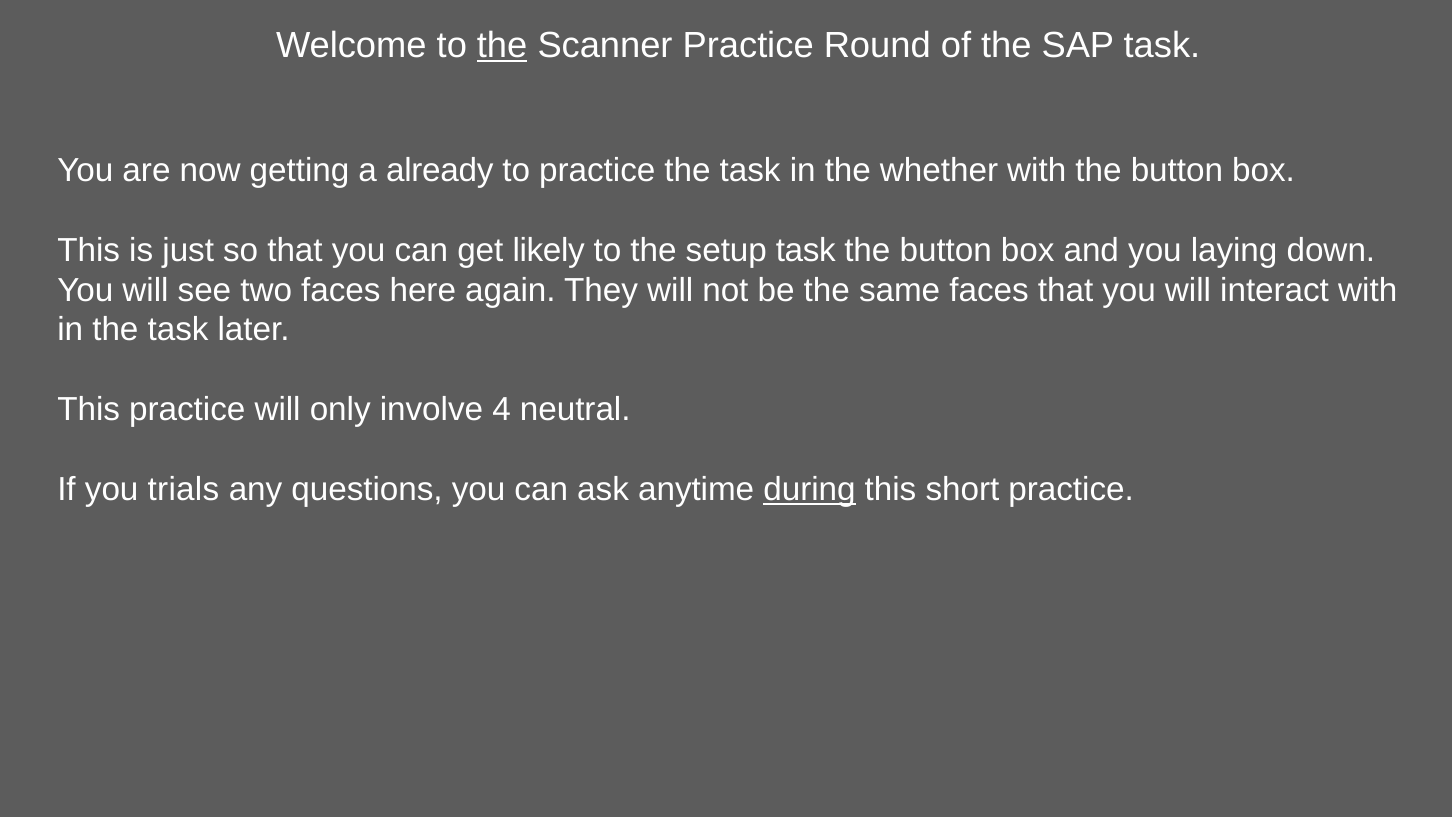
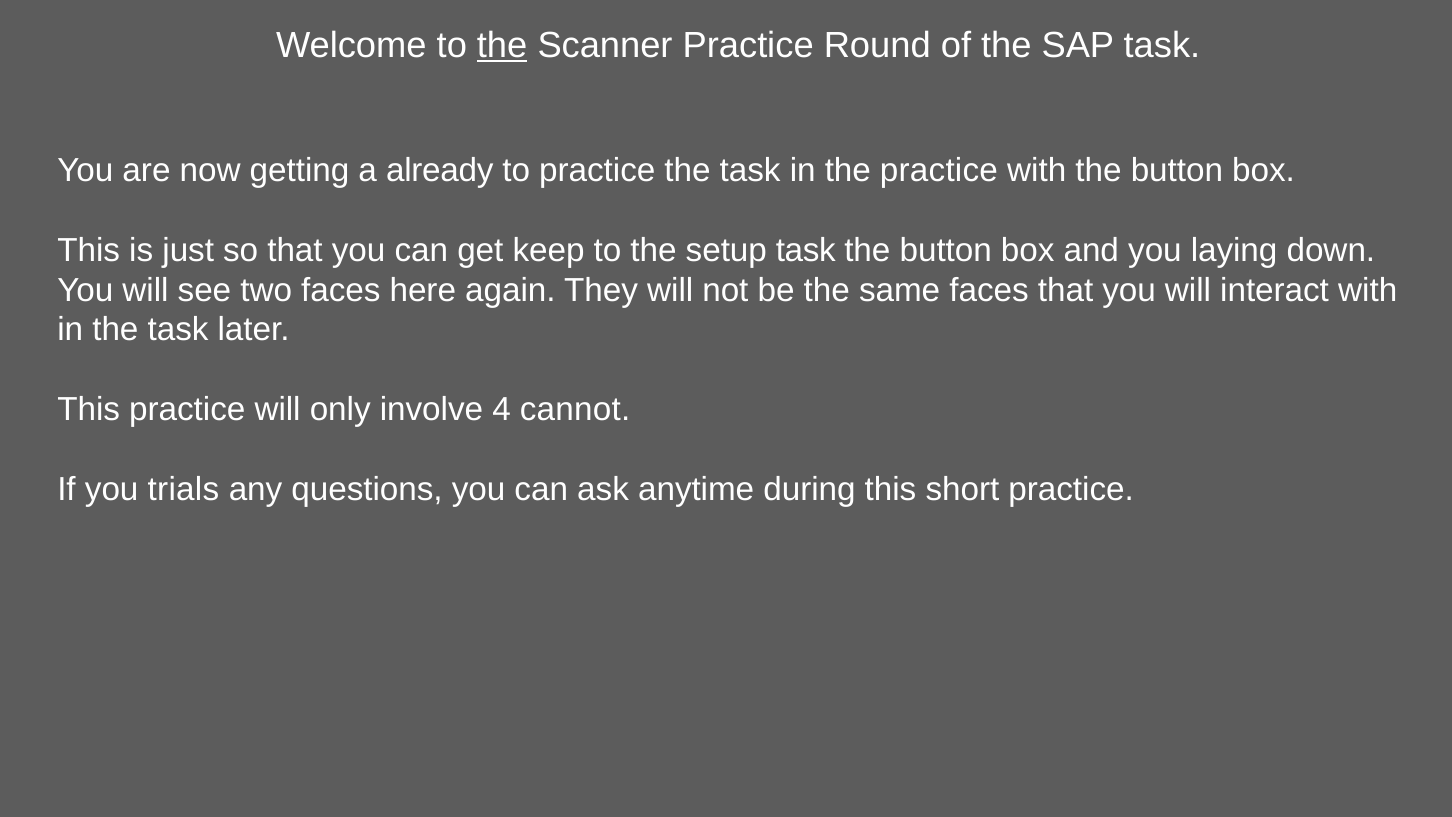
the whether: whether -> practice
likely: likely -> keep
neutral: neutral -> cannot
during underline: present -> none
